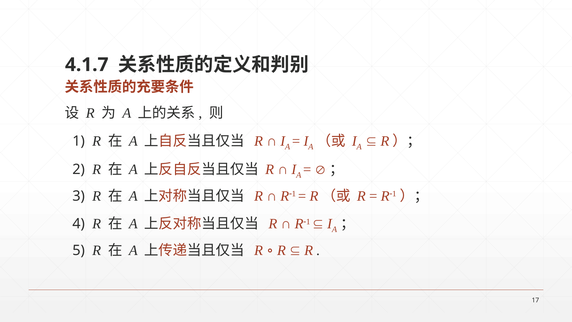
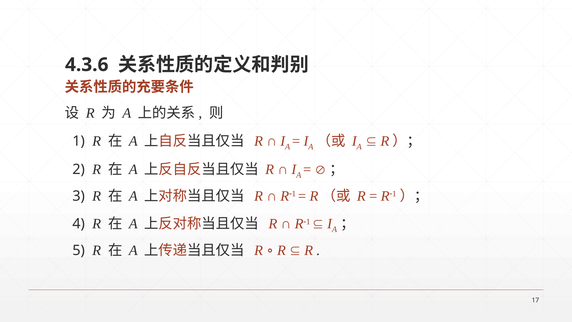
4.1.7: 4.1.7 -> 4.3.6
